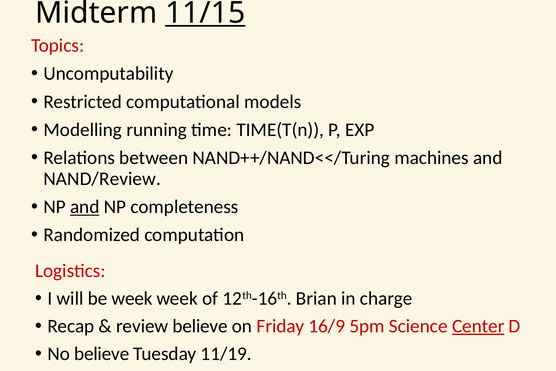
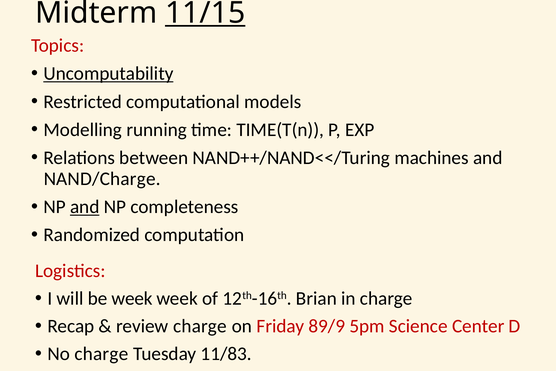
Uncomputability underline: none -> present
NAND/Review: NAND/Review -> NAND/Charge
review believe: believe -> charge
16/9: 16/9 -> 89/9
Center underline: present -> none
No believe: believe -> charge
11/19: 11/19 -> 11/83
